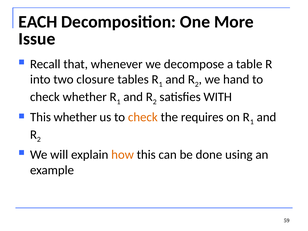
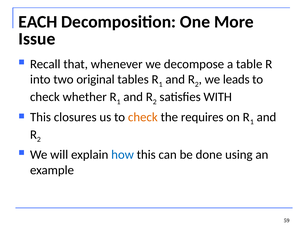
closure: closure -> original
hand: hand -> leads
This whether: whether -> closures
how colour: orange -> blue
